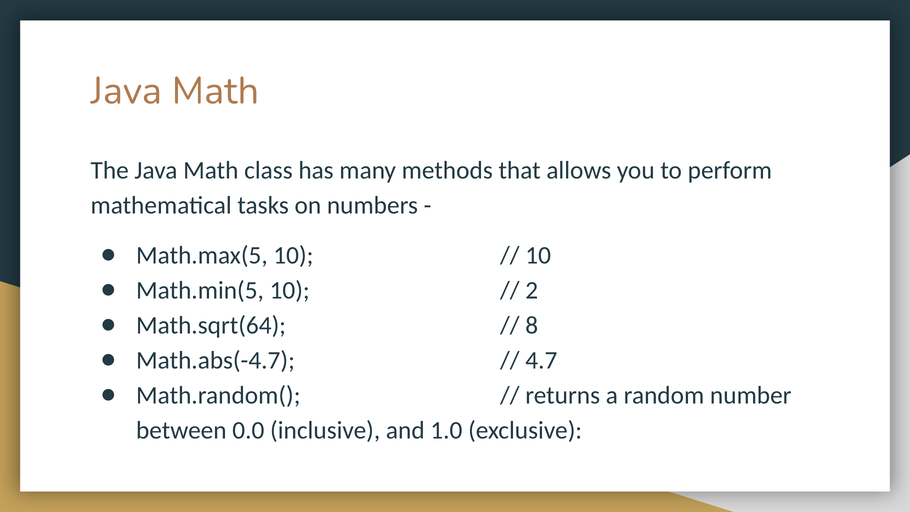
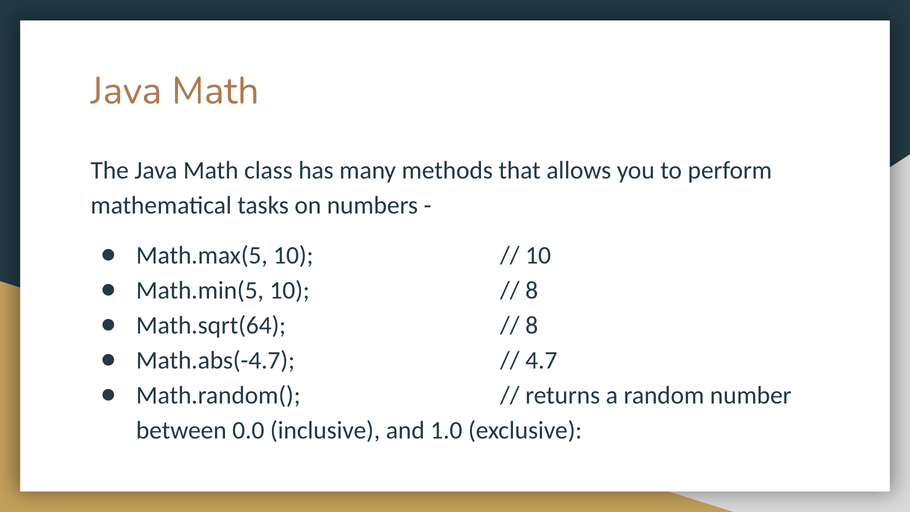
2 at (532, 290): 2 -> 8
